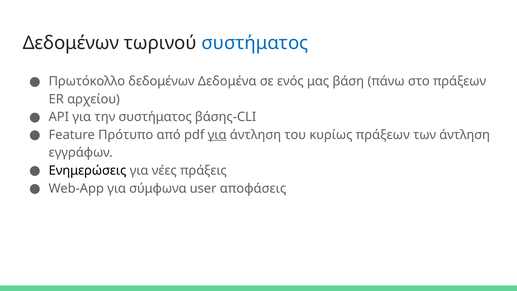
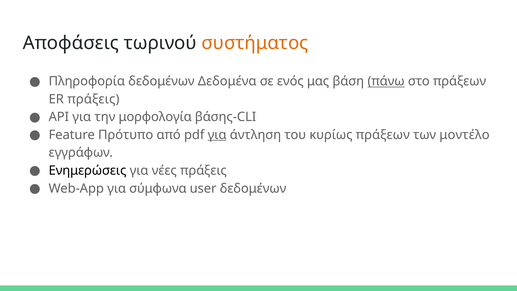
Δεδομένων at (71, 43): Δεδομένων -> Αποφάσεις
συστήματος at (255, 43) colour: blue -> orange
Πρωτόκολλο: Πρωτόκολλο -> Πληροφορία
πάνω underline: none -> present
ER αρχείου: αρχείου -> πράξεις
την συστήματος: συστήματος -> μορφολογία
των άντληση: άντληση -> μοντέλο
user αποφάσεις: αποφάσεις -> δεδομένων
